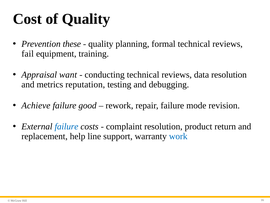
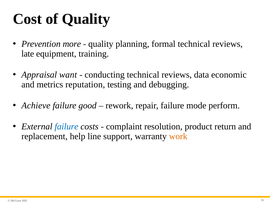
these: these -> more
fail: fail -> late
data resolution: resolution -> economic
revision: revision -> perform
work colour: blue -> orange
